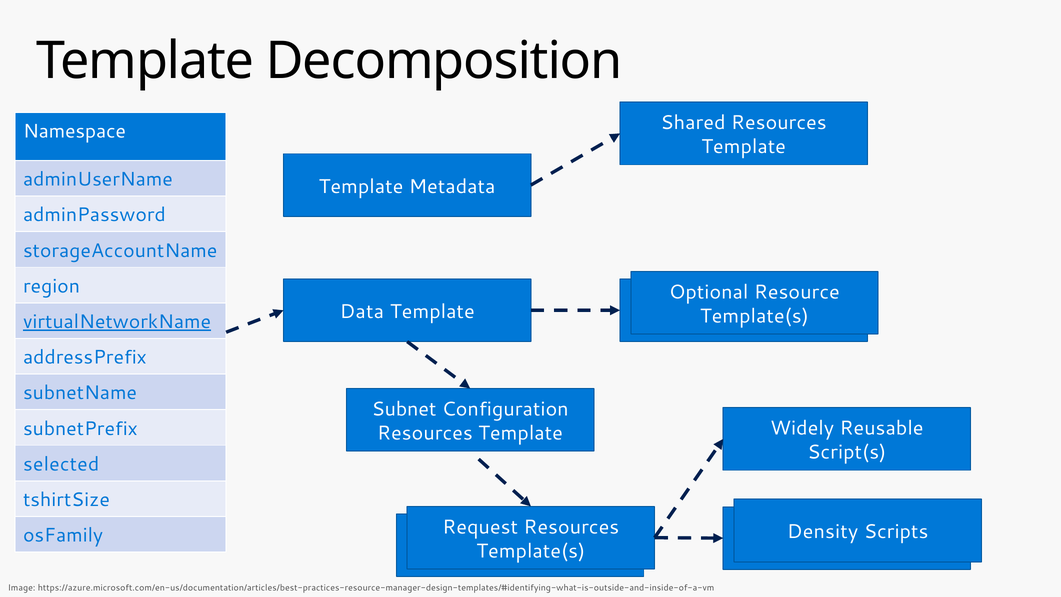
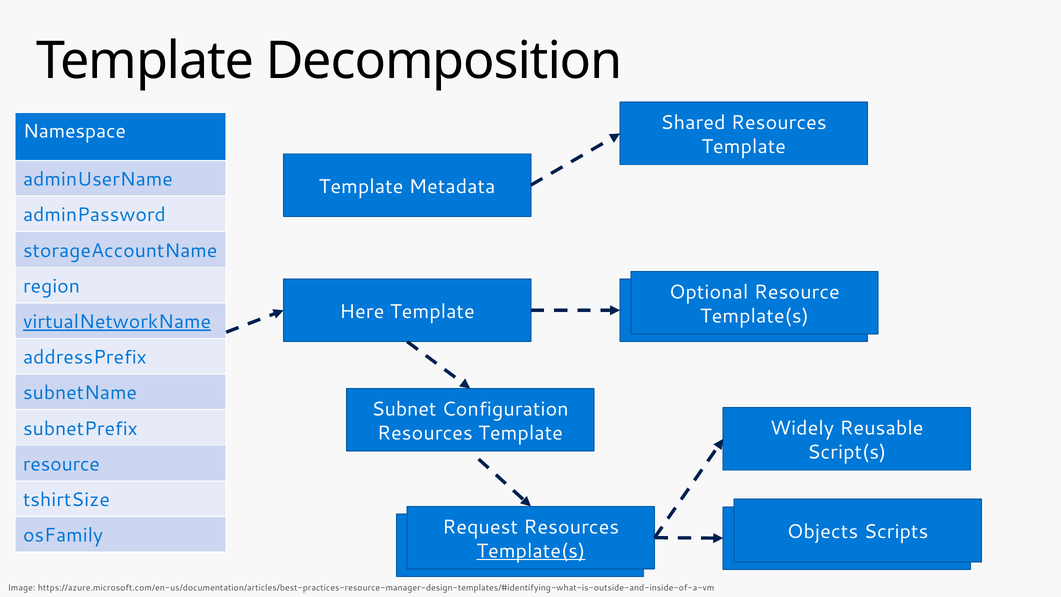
Data: Data -> Here
selected at (61, 464): selected -> resource
Density: Density -> Objects
Template(s at (531, 551) underline: none -> present
